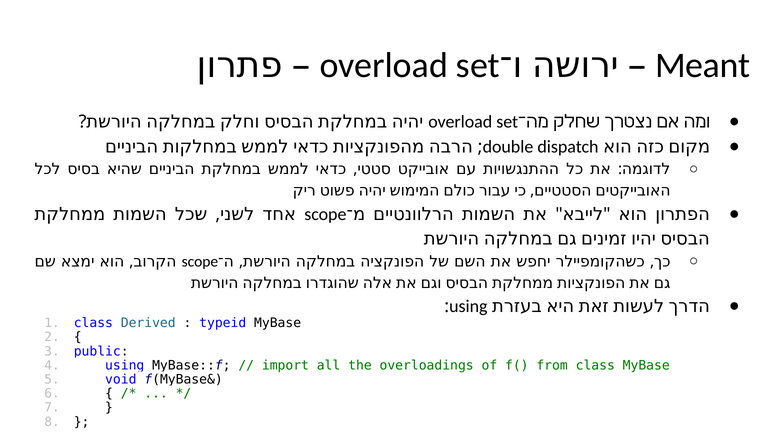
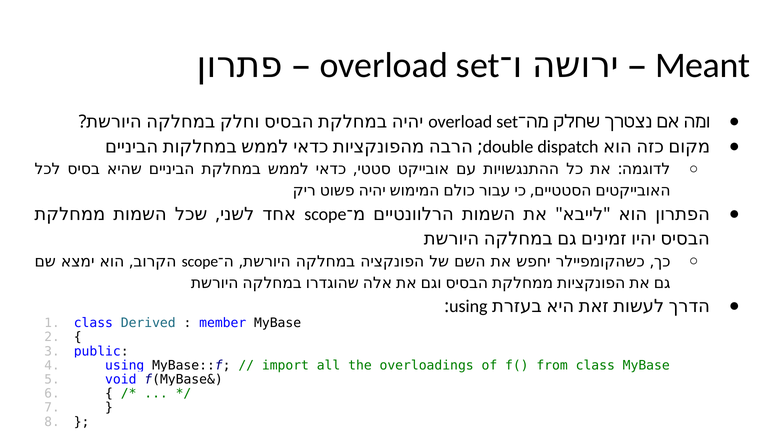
typeid: typeid -> member
